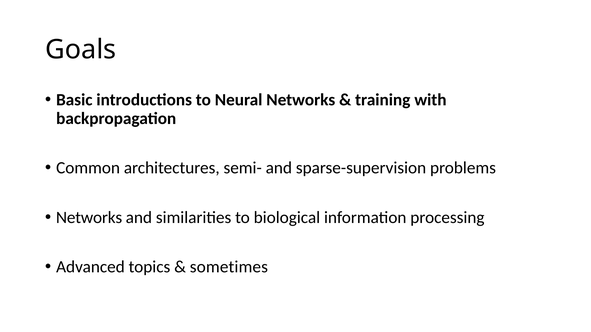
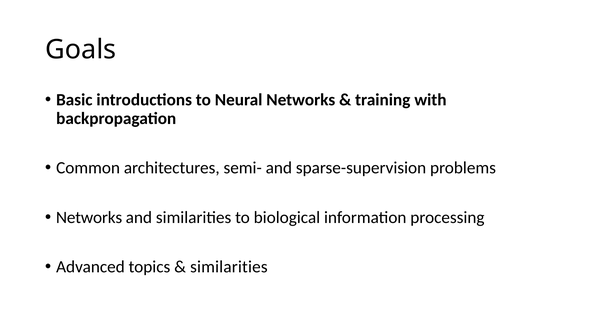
sometimes at (229, 267): sometimes -> similarities
